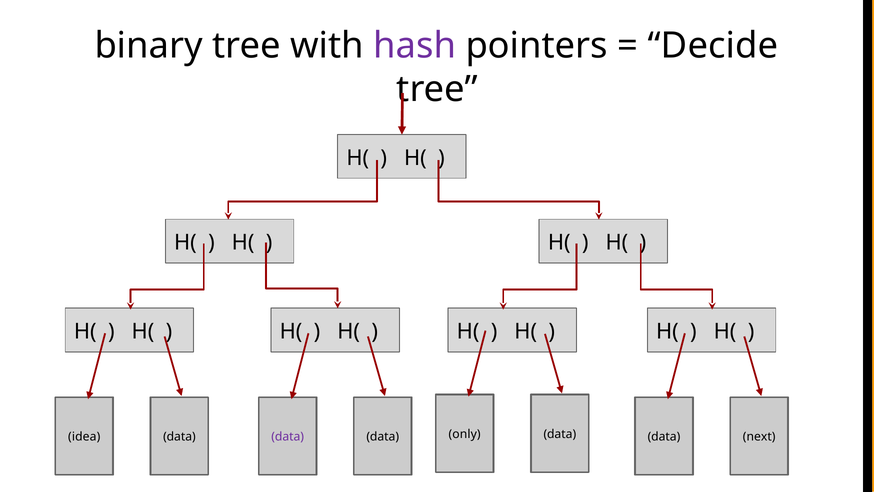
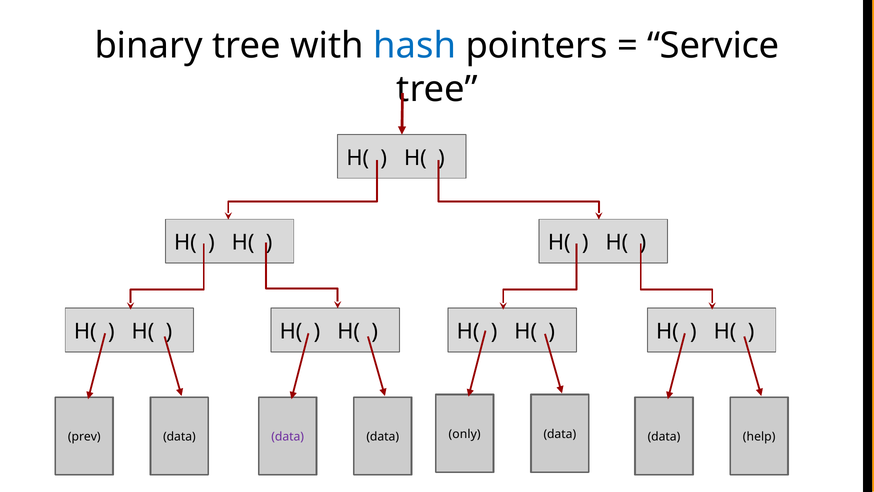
hash colour: purple -> blue
Decide: Decide -> Service
idea: idea -> prev
next: next -> help
